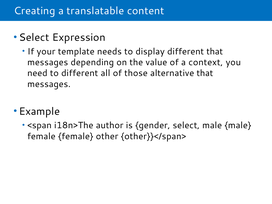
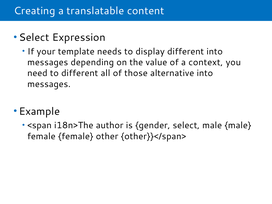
different that: that -> into
alternative that: that -> into
